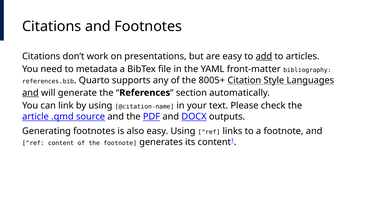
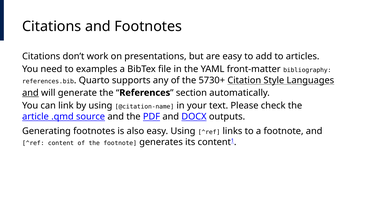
add underline: present -> none
metadata: metadata -> examples
8005+: 8005+ -> 5730+
